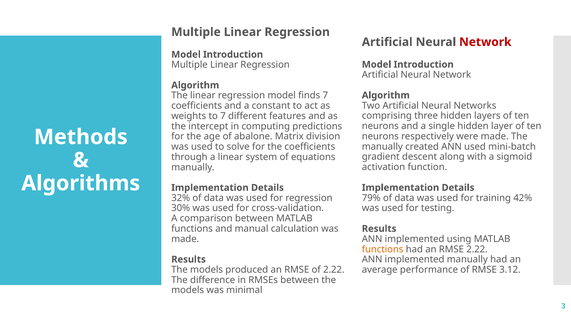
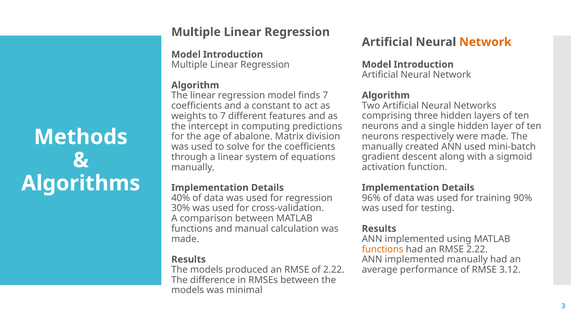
Network at (485, 42) colour: red -> orange
79%: 79% -> 96%
42%: 42% -> 90%
32%: 32% -> 40%
